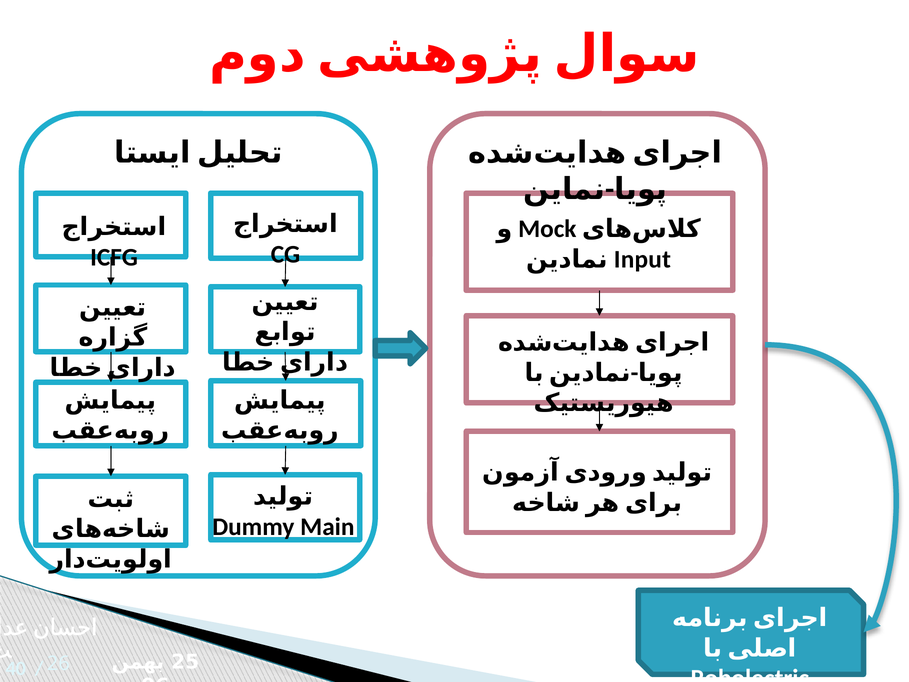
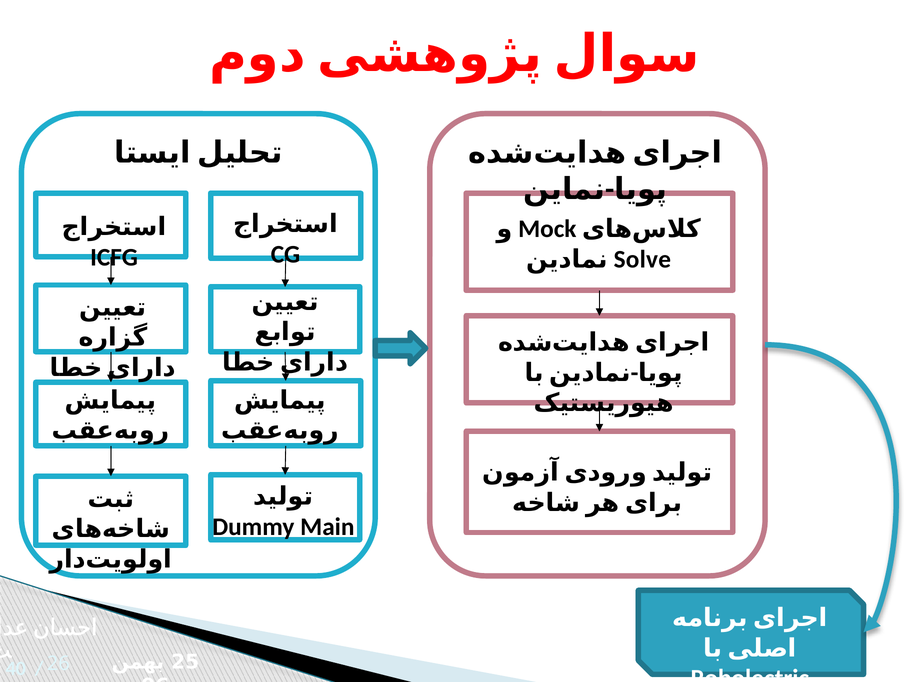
Input: Input -> Solve
